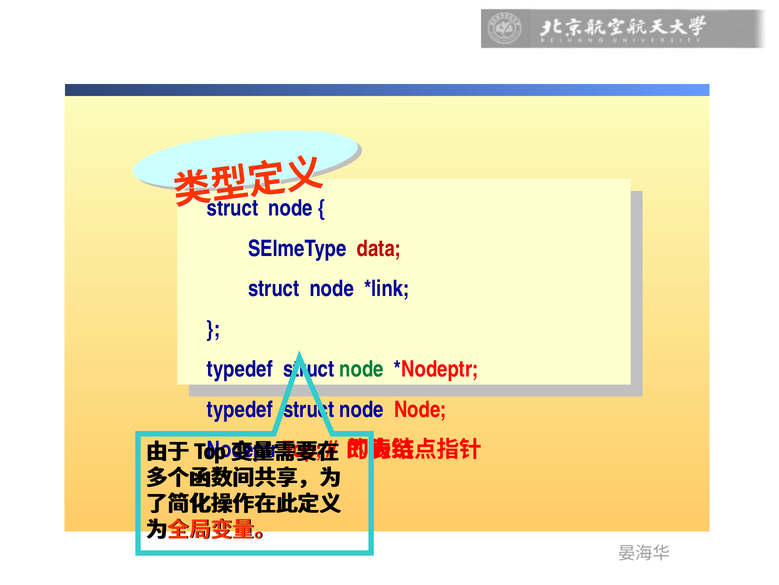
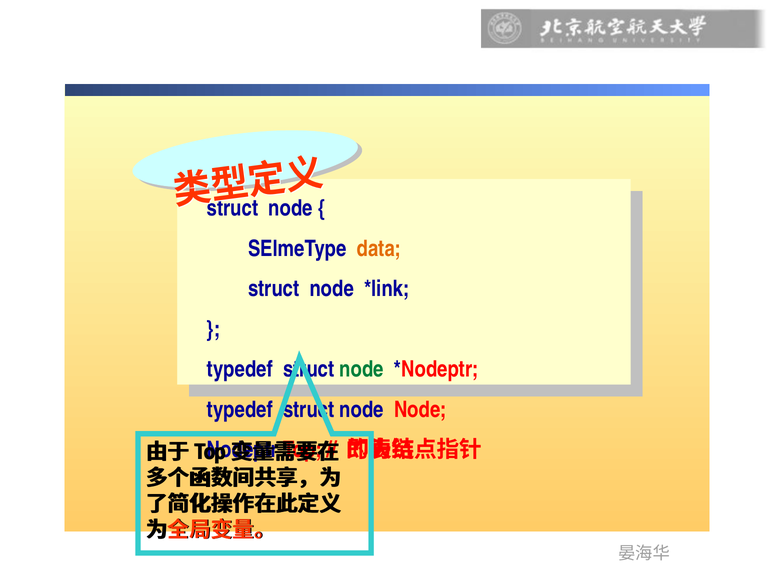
data colour: red -> orange
